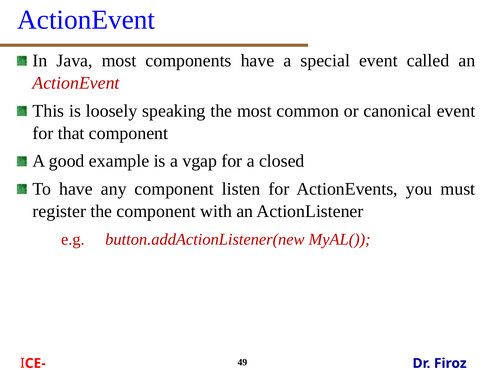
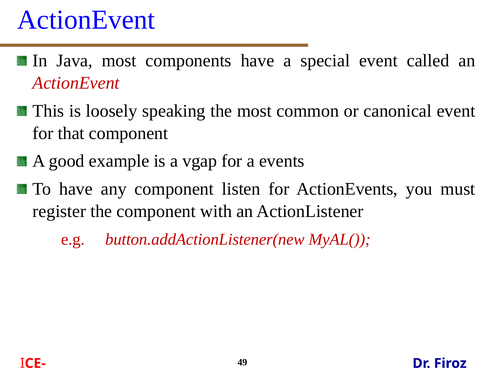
closed: closed -> events
